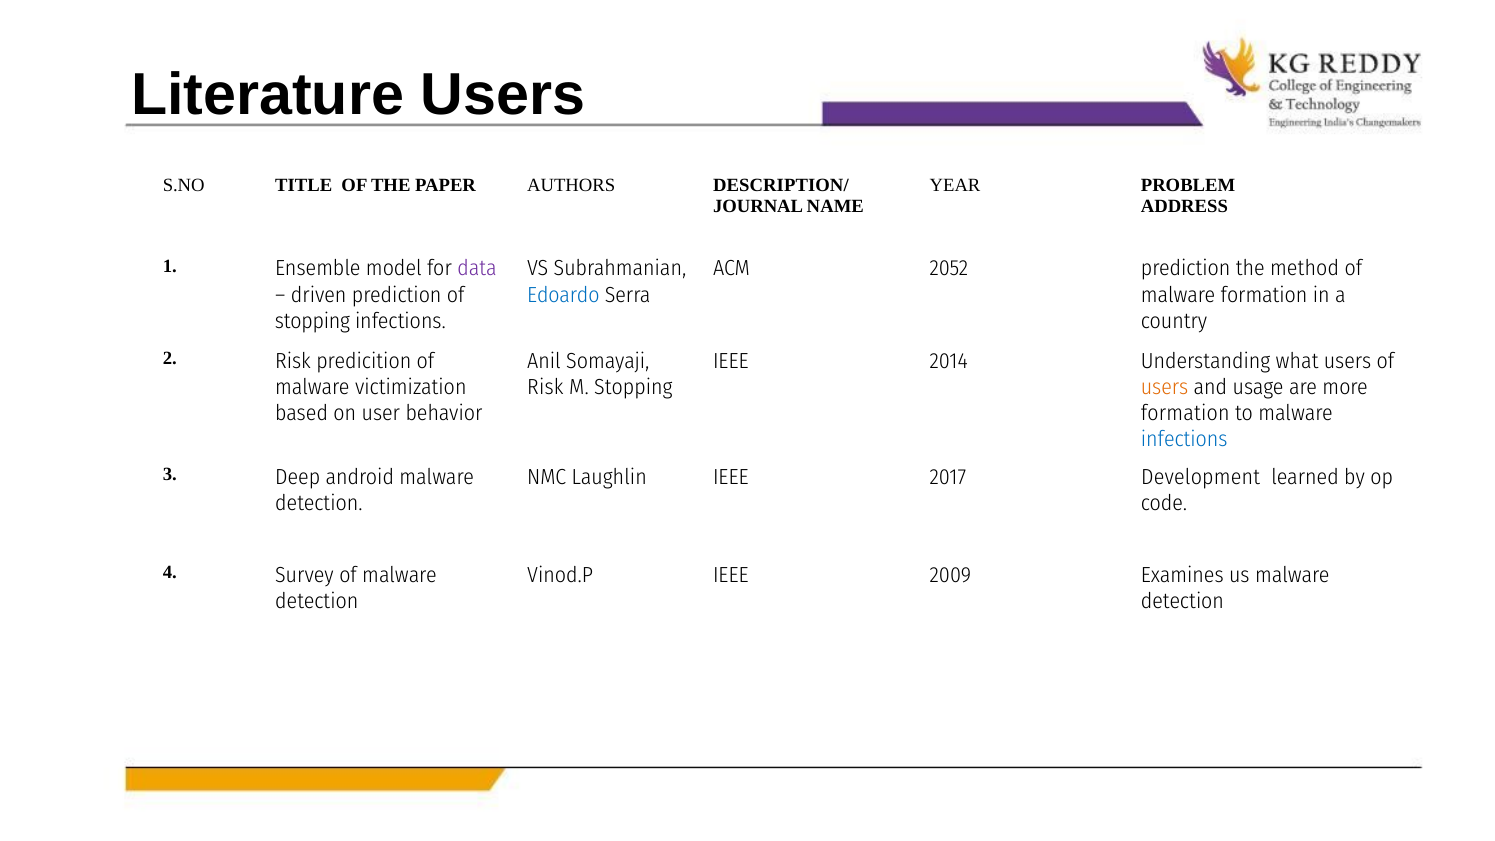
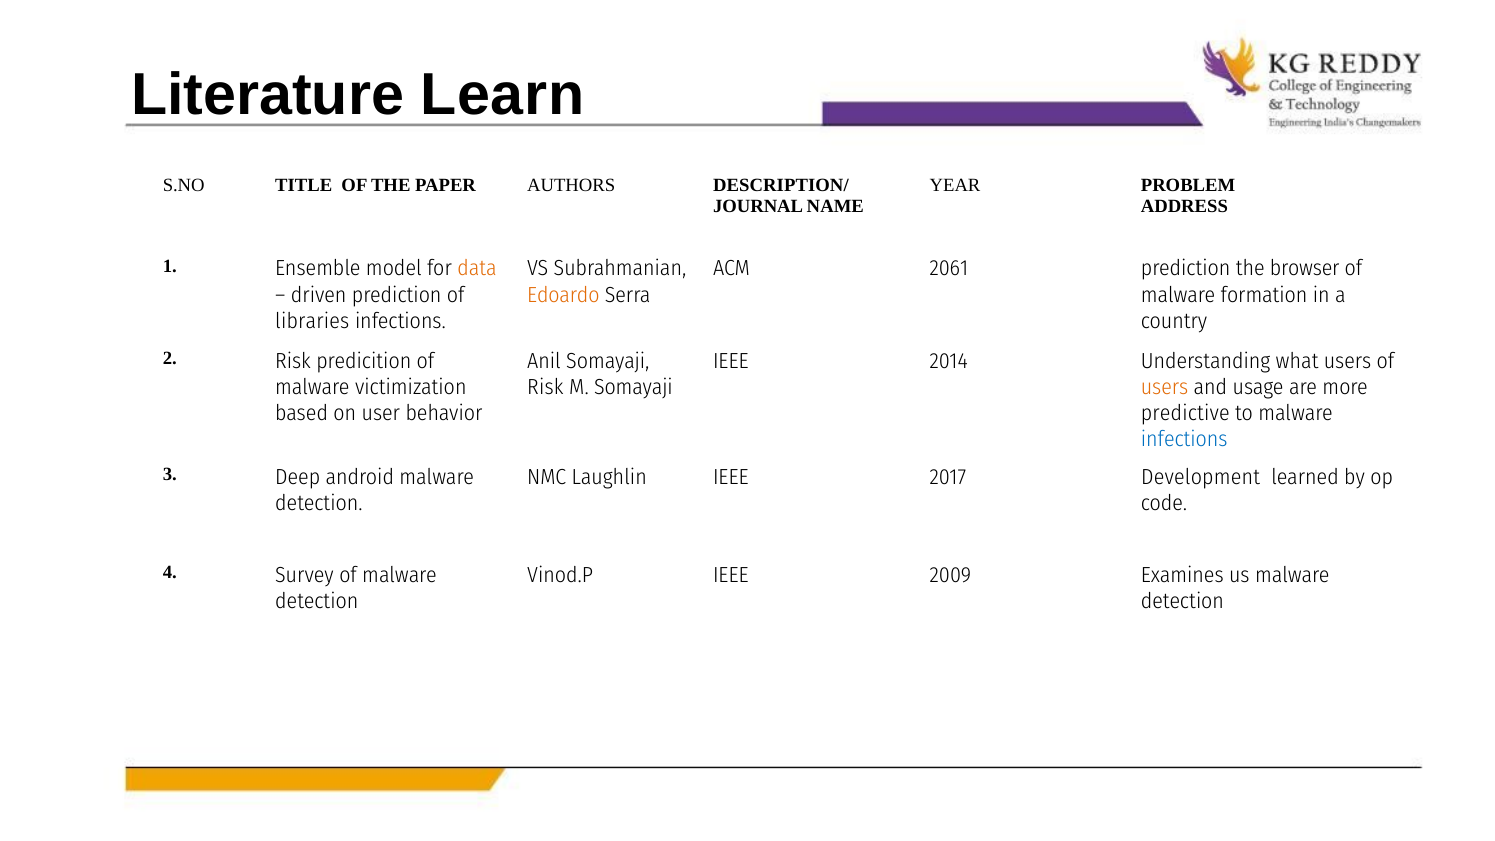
Literature Users: Users -> Learn
data colour: purple -> orange
2052: 2052 -> 2061
method: method -> browser
Edoardo colour: blue -> orange
stopping at (312, 321): stopping -> libraries
M Stopping: Stopping -> Somayaji
formation at (1185, 413): formation -> predictive
